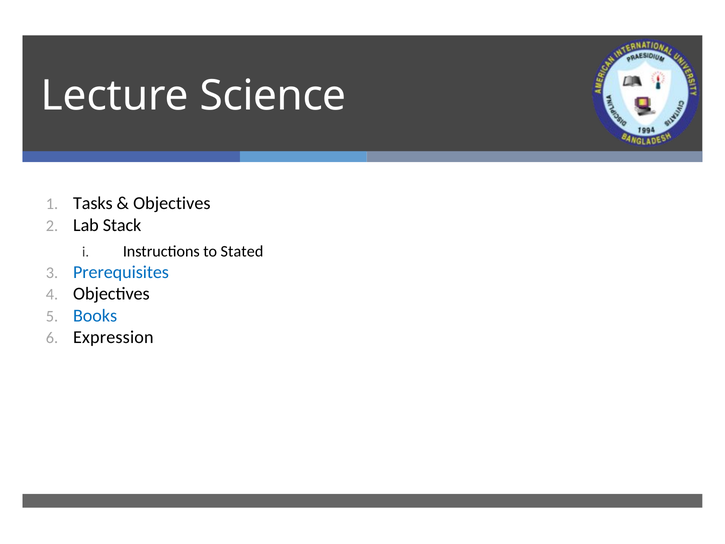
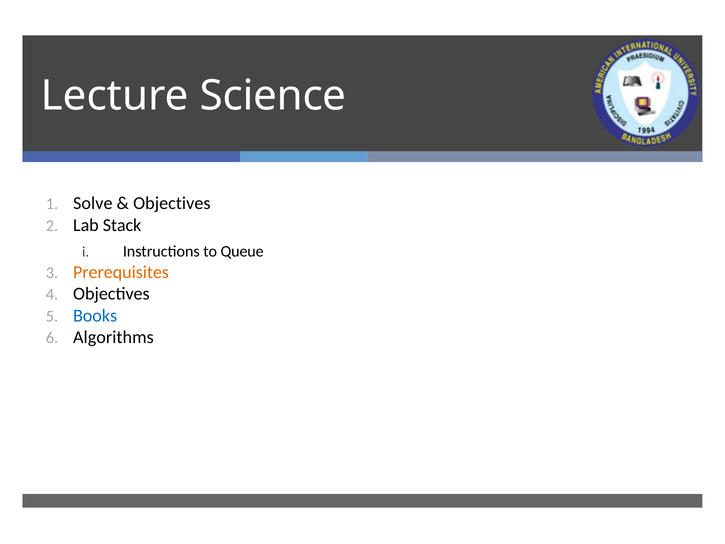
Tasks: Tasks -> Solve
Stated: Stated -> Queue
Prerequisites colour: blue -> orange
Expression: Expression -> Algorithms
